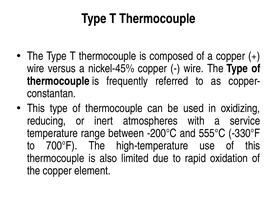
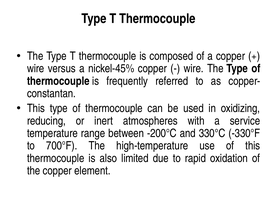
555°C: 555°C -> 330°C
